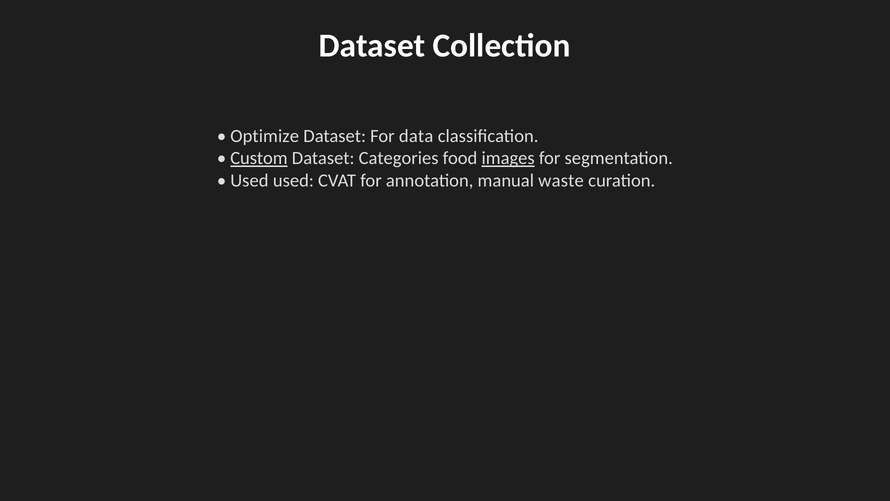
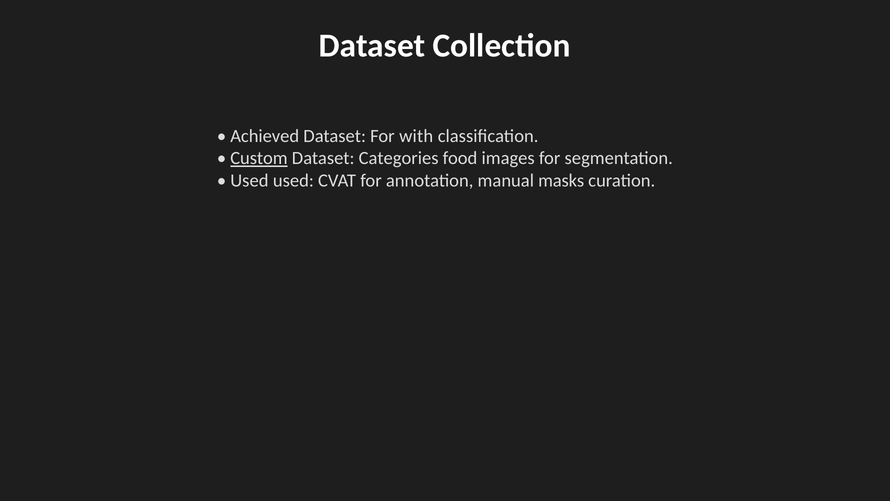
Optimize: Optimize -> Achieved
data: data -> with
images underline: present -> none
waste: waste -> masks
